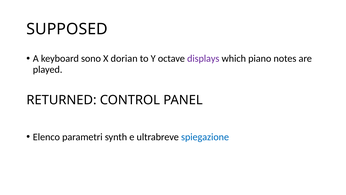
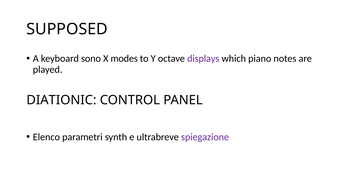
dorian: dorian -> modes
RETURNED: RETURNED -> DIATIONIC
spiegazione colour: blue -> purple
